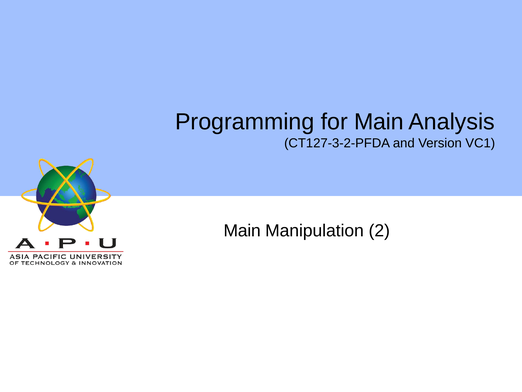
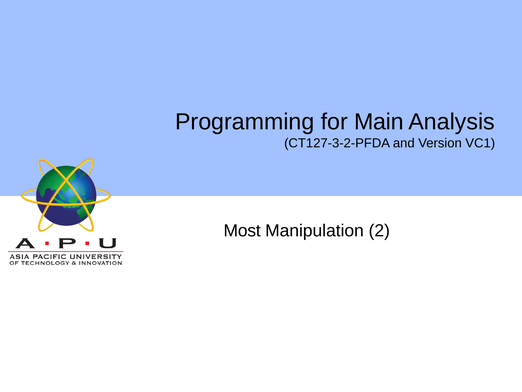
Main at (242, 230): Main -> Most
